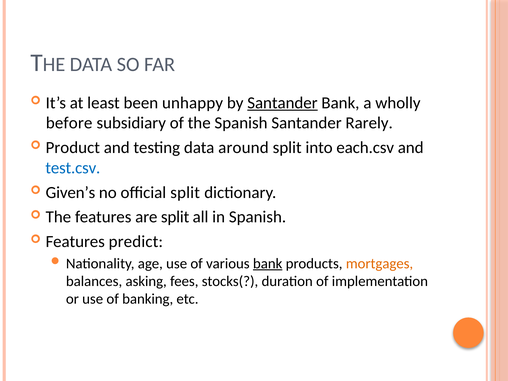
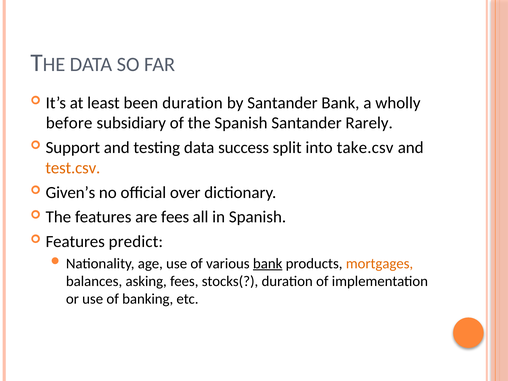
been unhappy: unhappy -> duration
Santander at (282, 103) underline: present -> none
Product: Product -> Support
around: around -> success
each.csv: each.csv -> take.csv
test.csv colour: blue -> orange
official split: split -> over
are split: split -> fees
